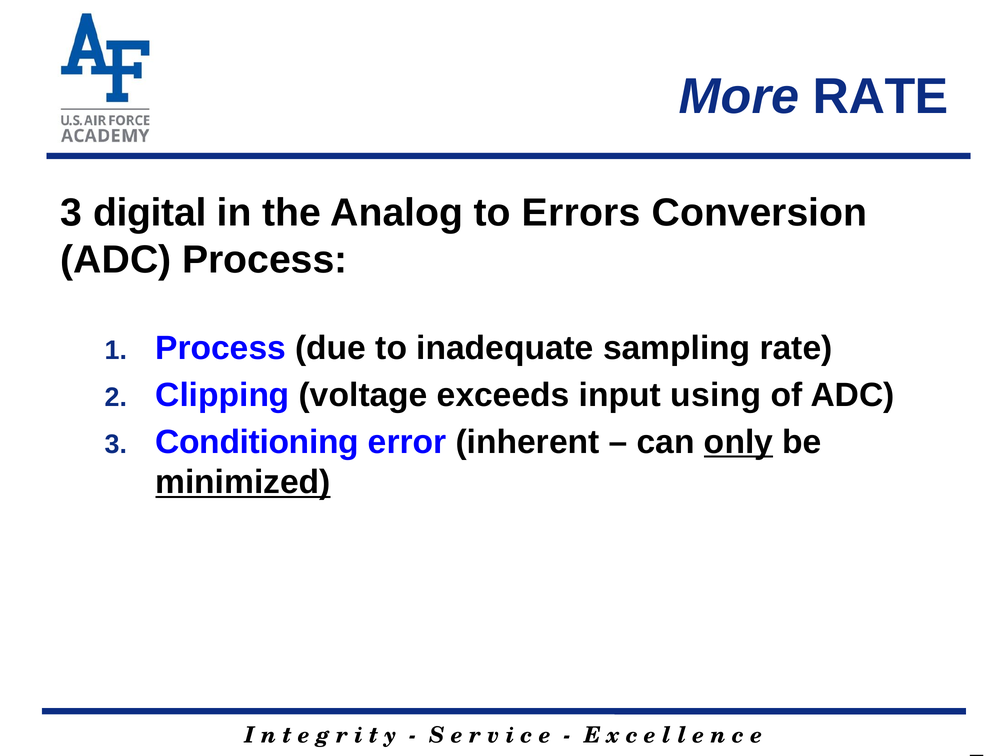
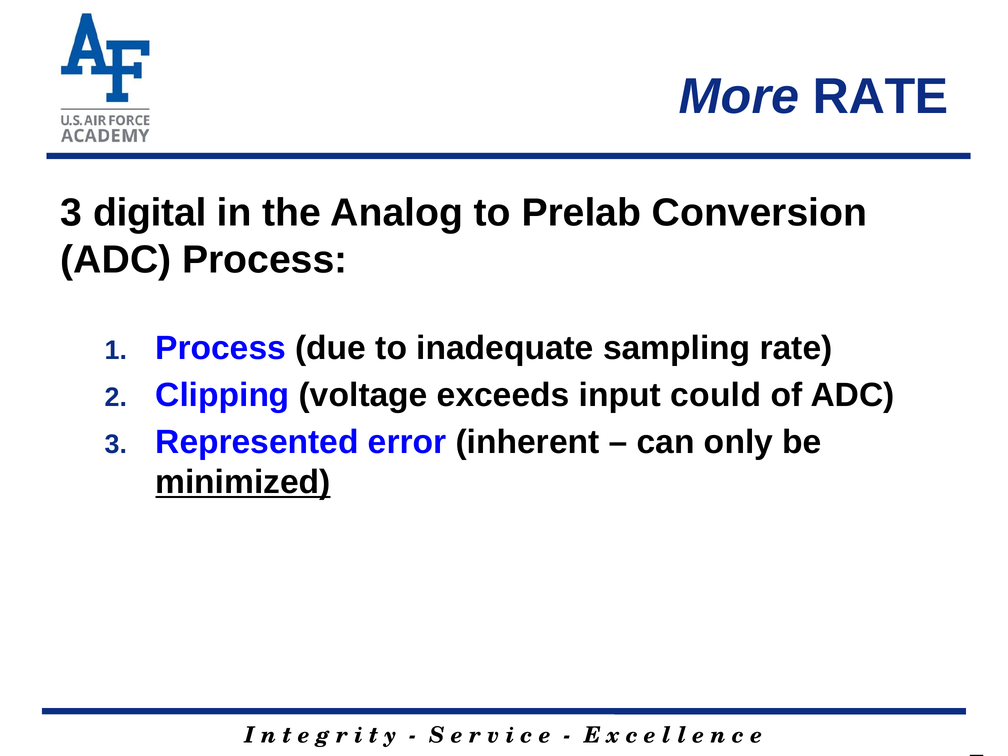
Errors: Errors -> Prelab
using: using -> could
Conditioning: Conditioning -> Represented
only underline: present -> none
